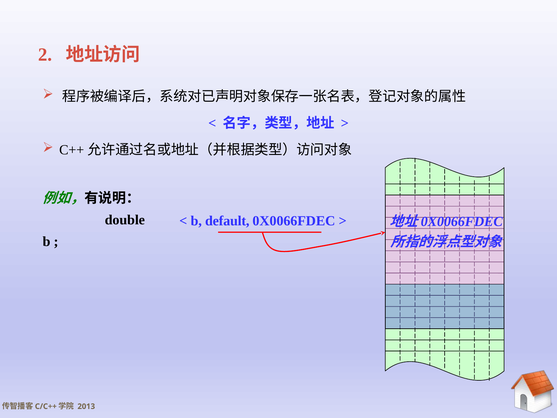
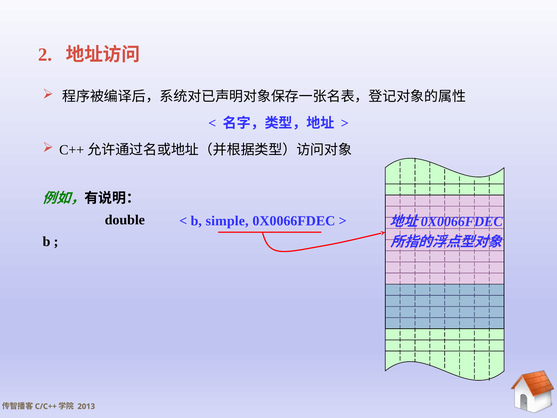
default: default -> simple
